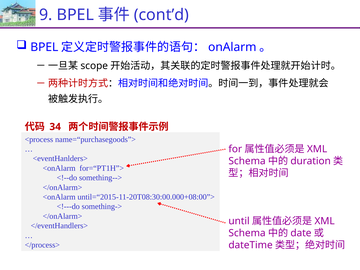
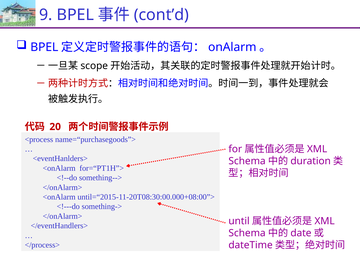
34: 34 -> 20
